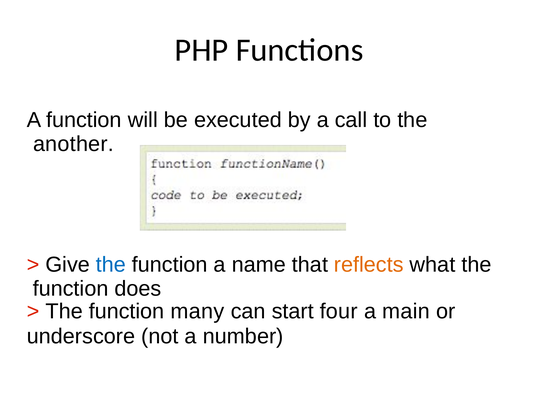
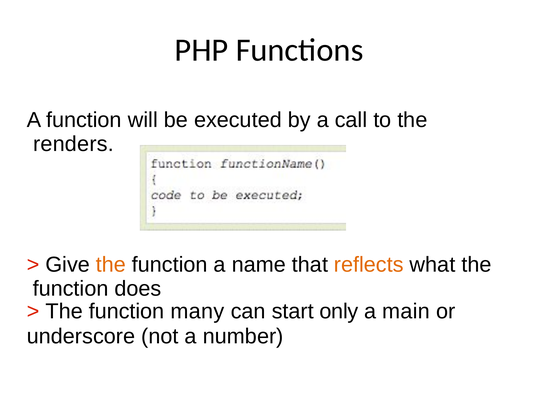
another: another -> renders
the at (111, 264) colour: blue -> orange
four: four -> only
